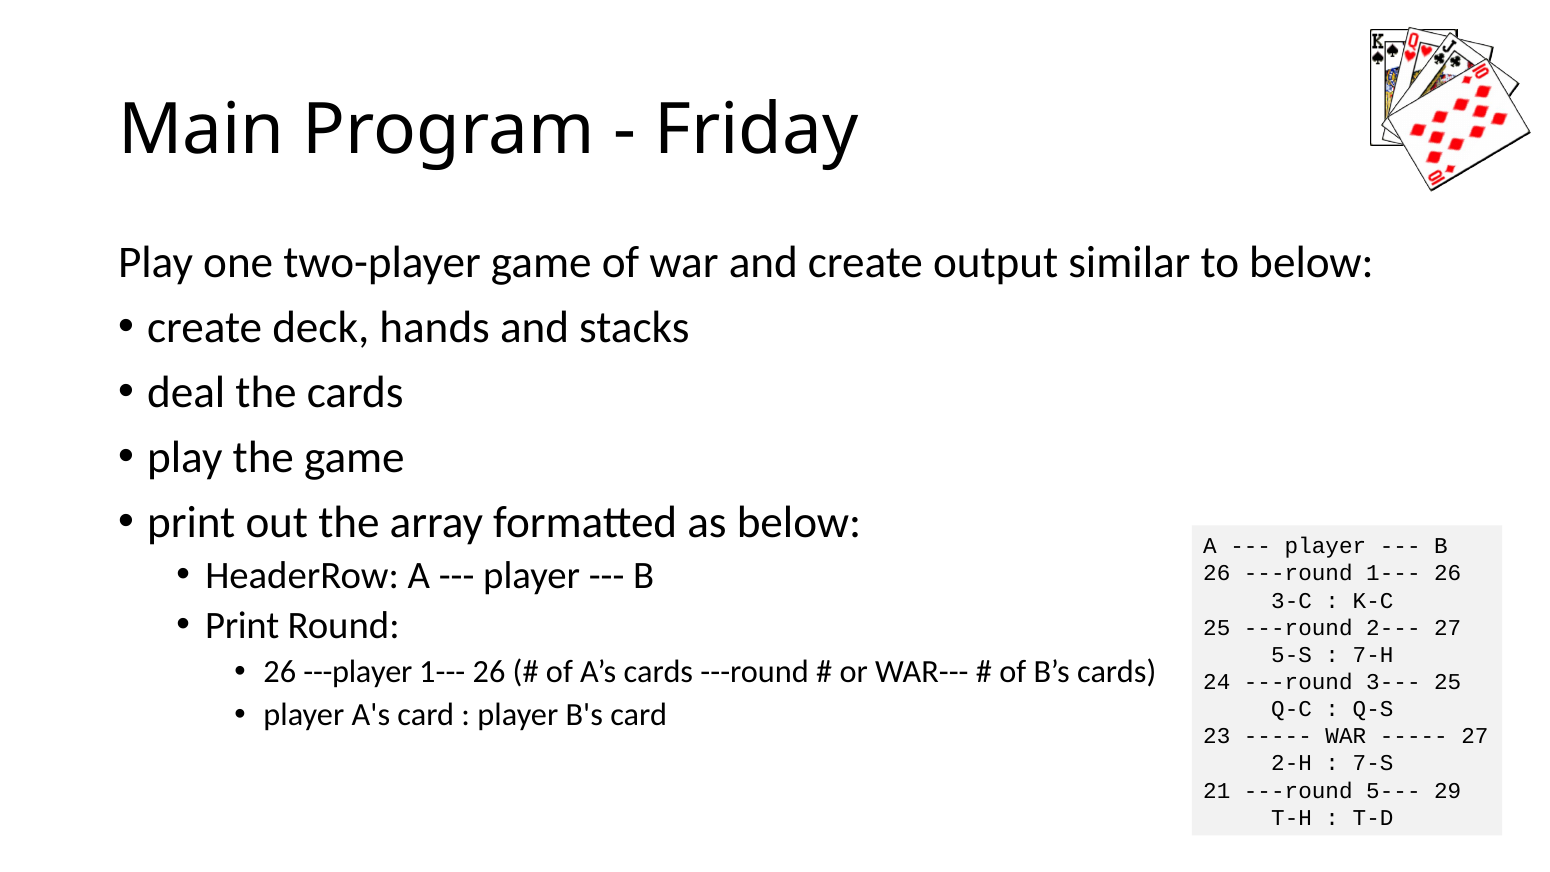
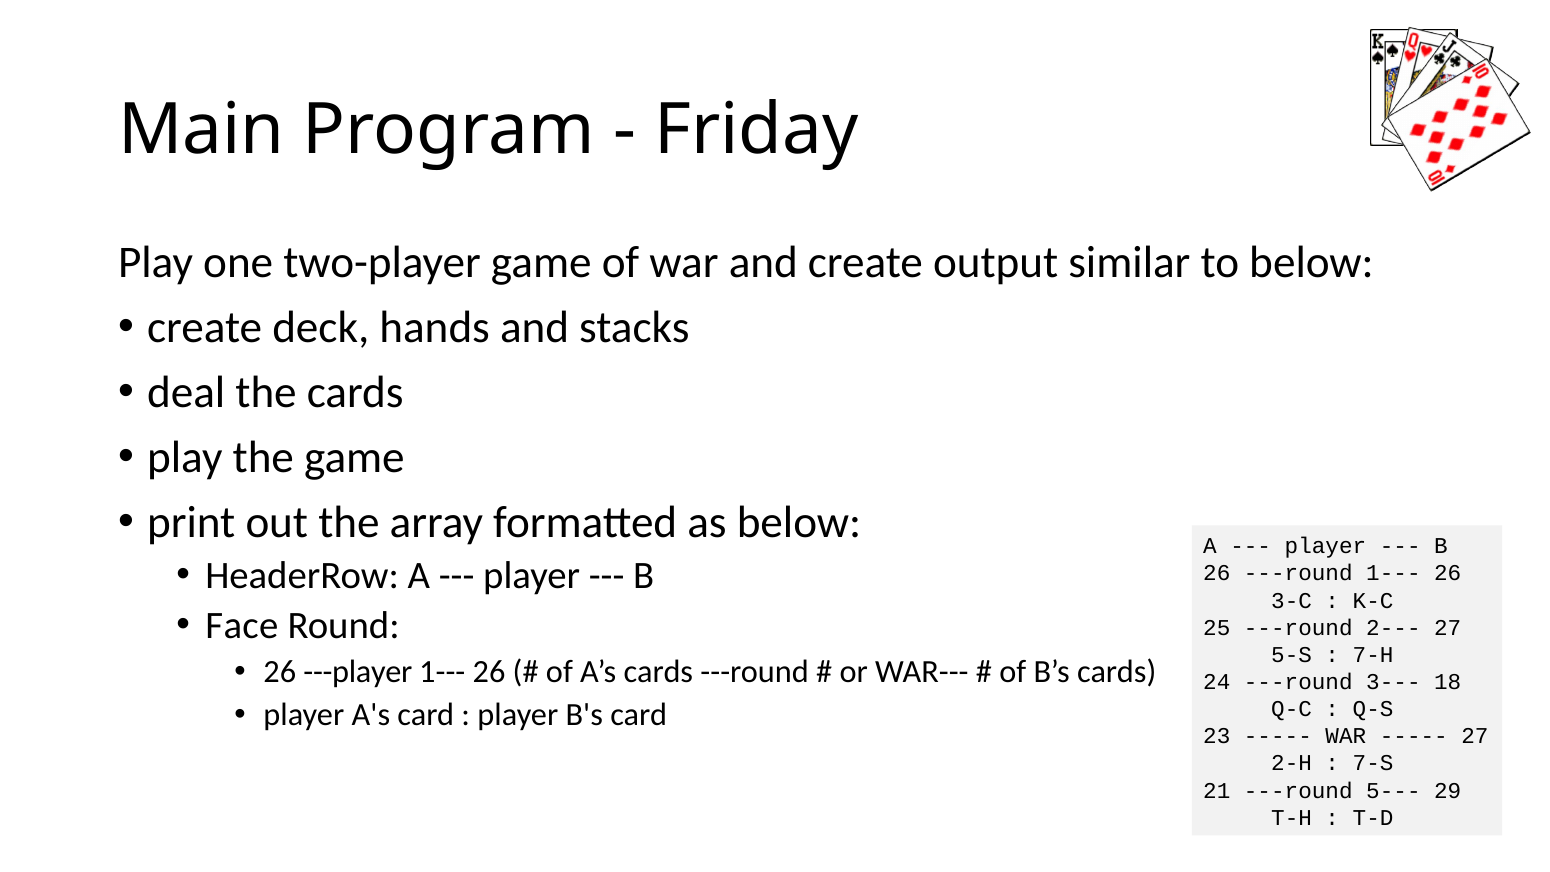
Print at (242, 625): Print -> Face
3--- 25: 25 -> 18
